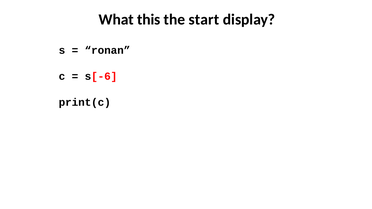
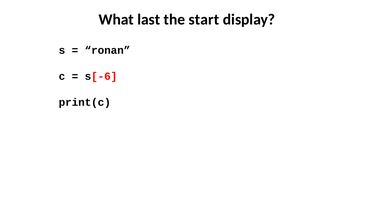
this: this -> last
